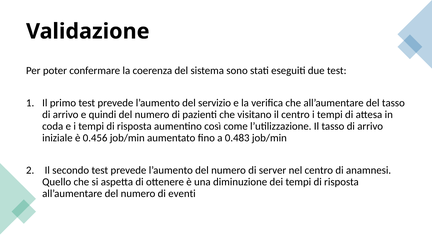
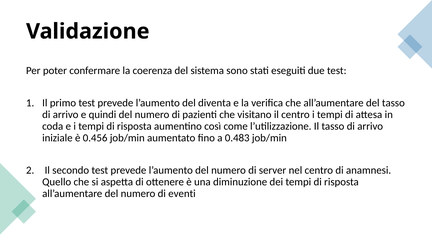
servizio: servizio -> diventa
